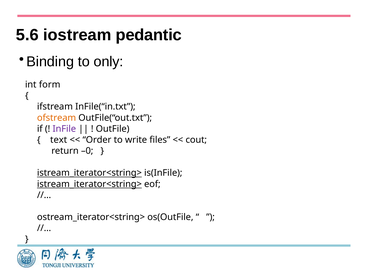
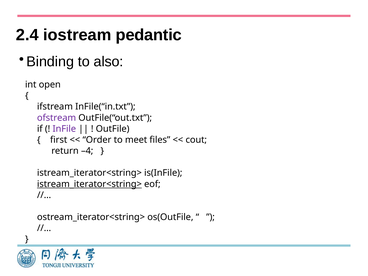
5.6: 5.6 -> 2.4
only: only -> also
form: form -> open
ofstream colour: orange -> purple
text: text -> first
write: write -> meet
–0: –0 -> –4
istream_iterator<string> at (89, 173) underline: present -> none
